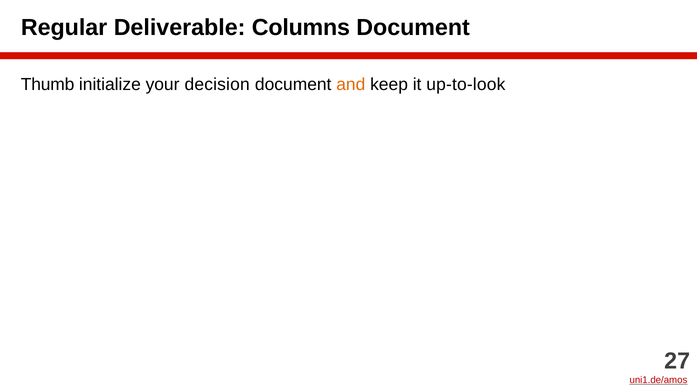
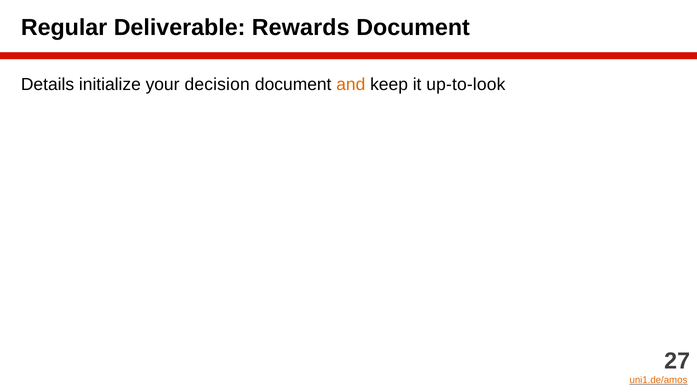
Columns: Columns -> Rewards
Thumb: Thumb -> Details
uni1.de/amos colour: red -> orange
